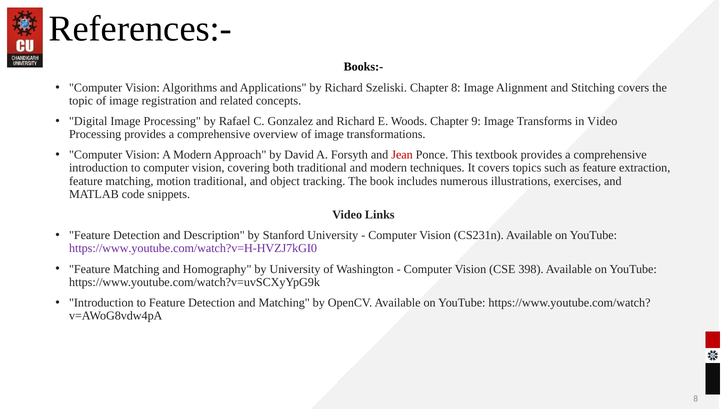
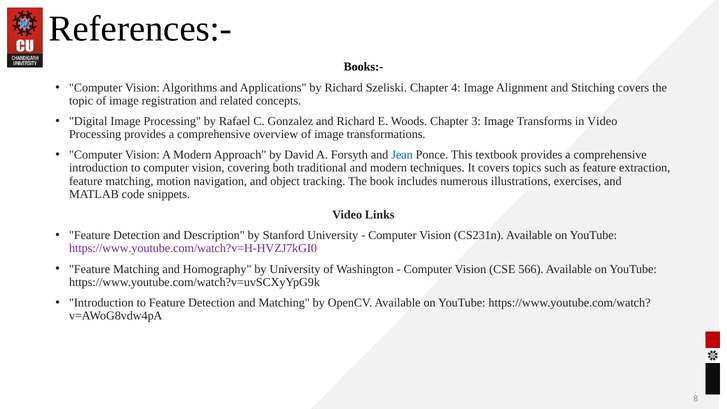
Chapter 8: 8 -> 4
9: 9 -> 3
Jean colour: red -> blue
motion traditional: traditional -> navigation
398: 398 -> 566
